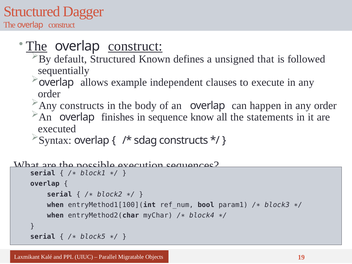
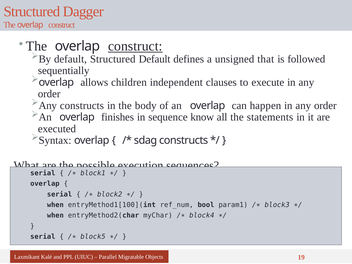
The at (37, 46) underline: present -> none
Structured Known: Known -> Default
example: example -> children
